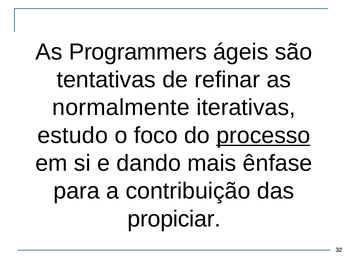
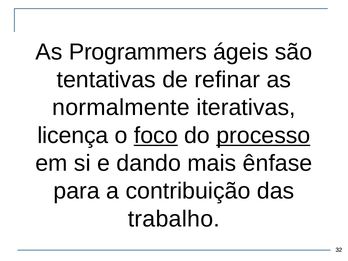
estudo: estudo -> licença
foco underline: none -> present
propiciar: propiciar -> trabalho
